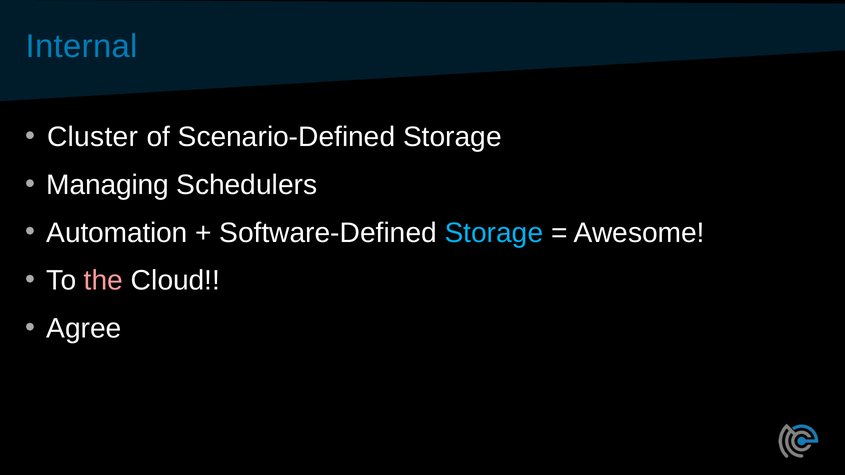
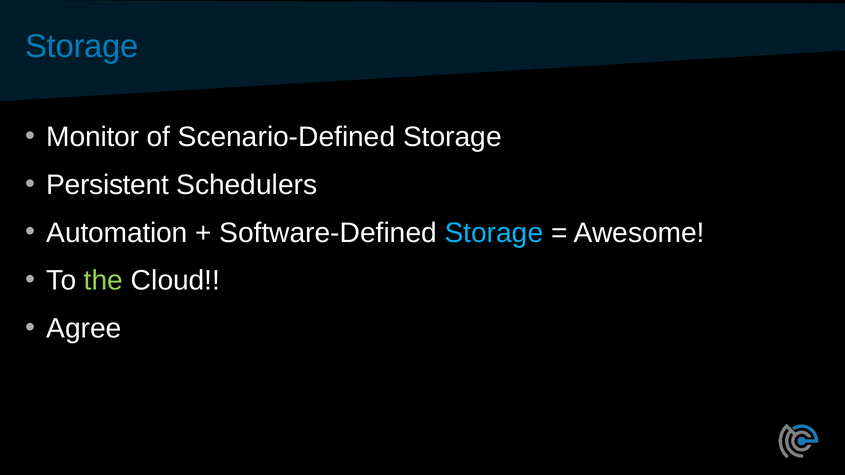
Internal at (82, 46): Internal -> Storage
Cluster: Cluster -> Monitor
Managing: Managing -> Persistent
the colour: pink -> light green
